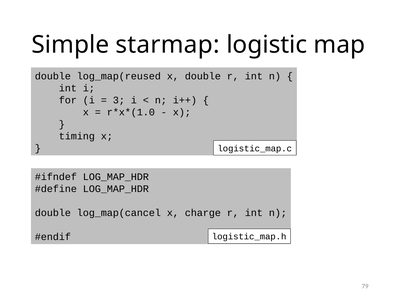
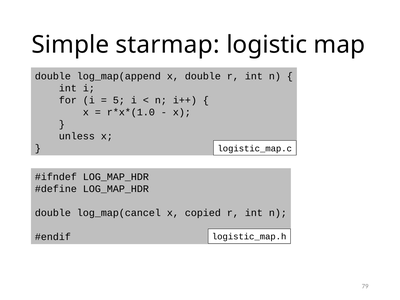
log_map(reused: log_map(reused -> log_map(append
3: 3 -> 5
timing: timing -> unless
charge: charge -> copied
